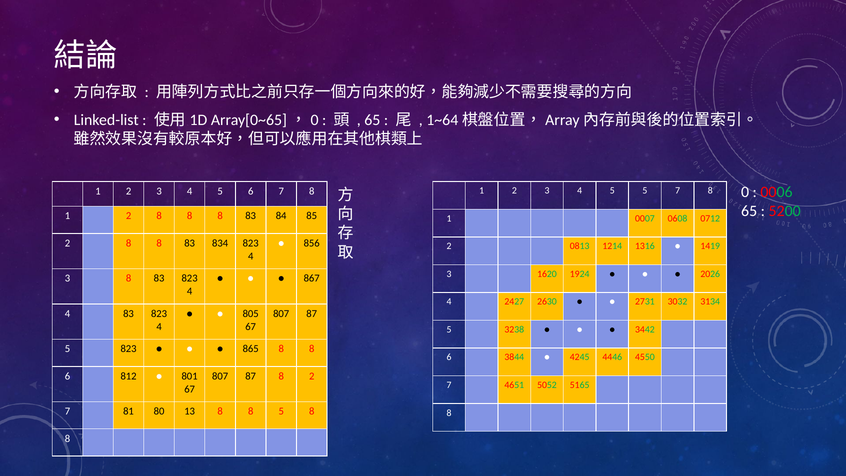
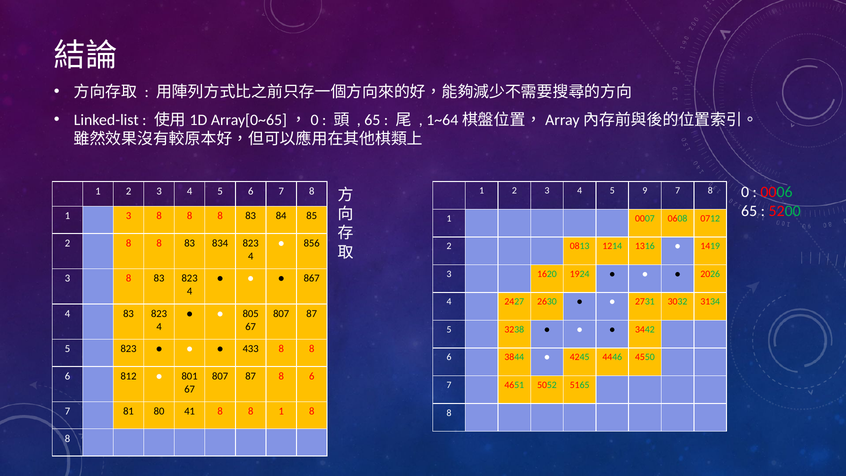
5 5: 5 -> 9
2 at (129, 216): 2 -> 3
865: 865 -> 433
87 8 2: 2 -> 6
13: 13 -> 41
8 8 5: 5 -> 1
